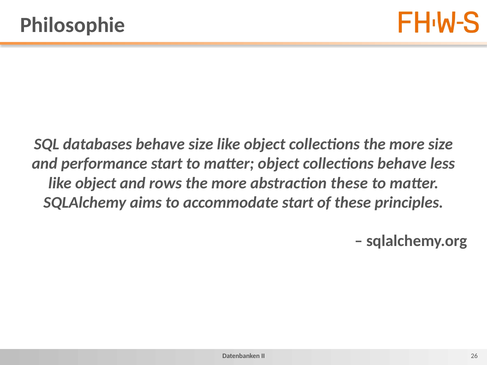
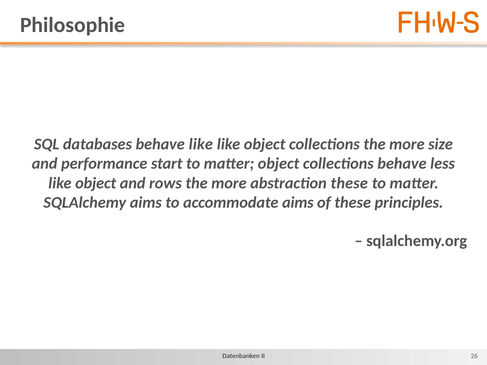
behave size: size -> like
accommodate start: start -> aims
